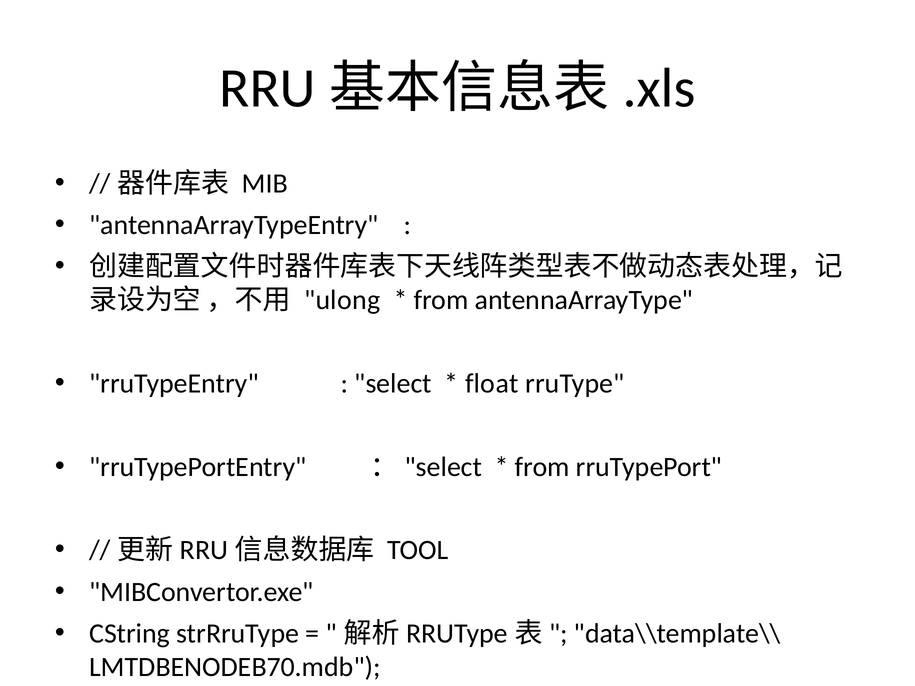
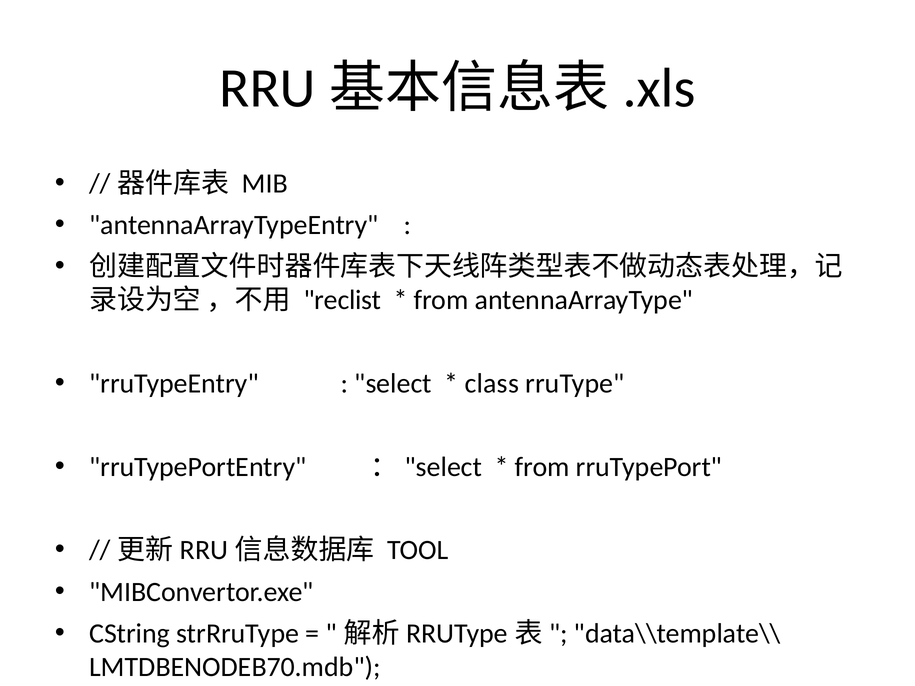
ulong: ulong -> reclist
float: float -> class
